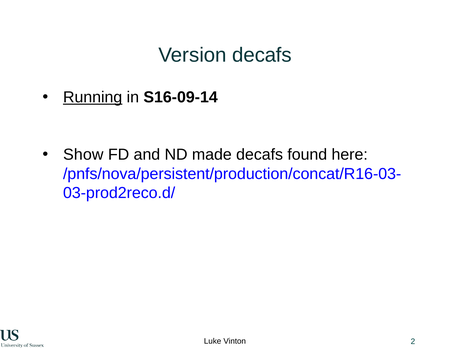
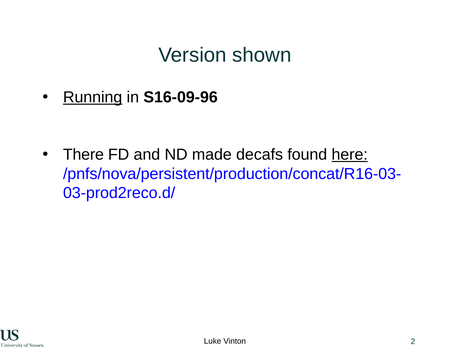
Version decafs: decafs -> shown
S16-09-14: S16-09-14 -> S16-09-96
Show: Show -> There
here underline: none -> present
